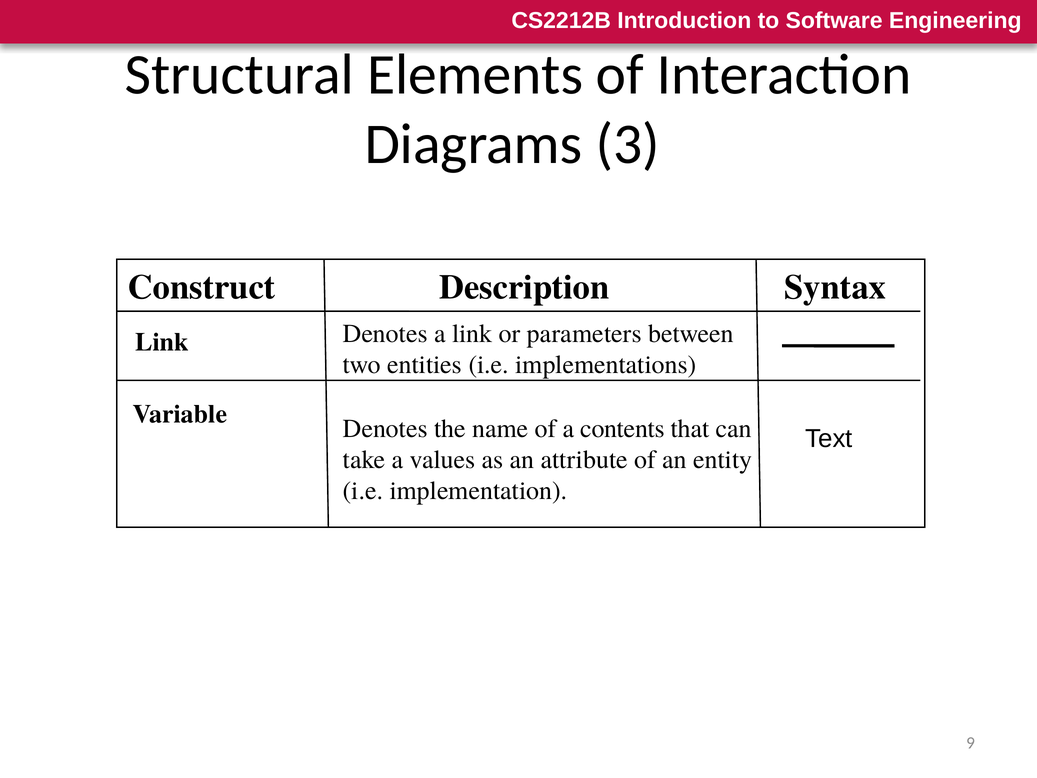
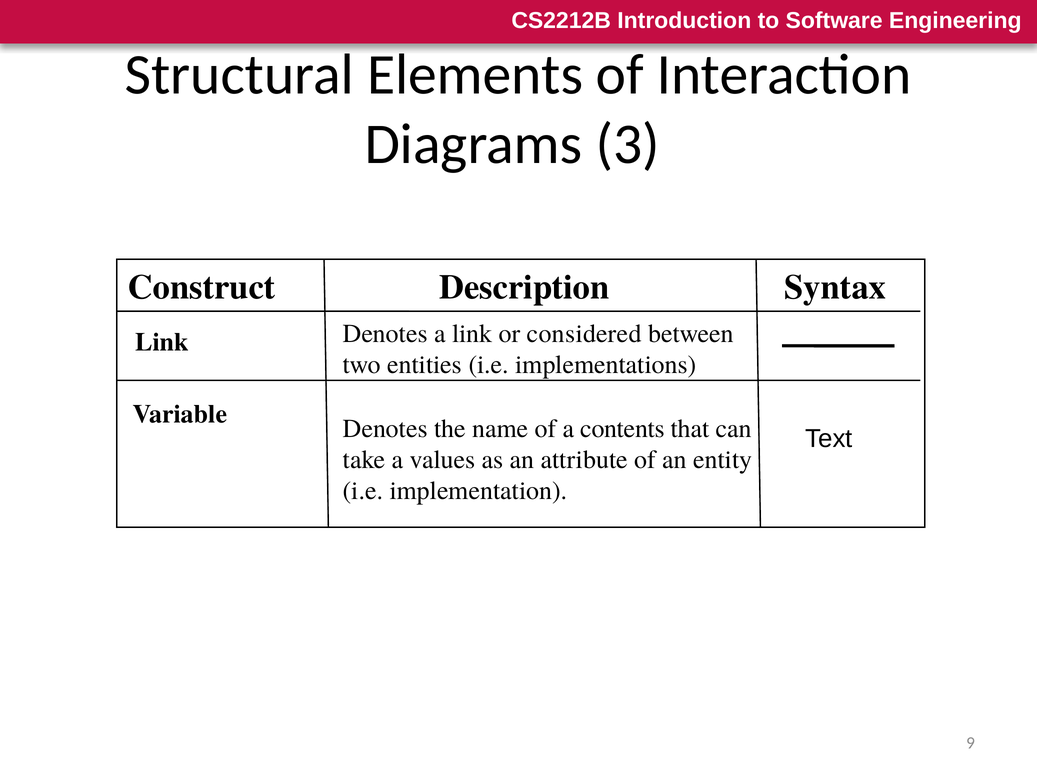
parameters: parameters -> considered
